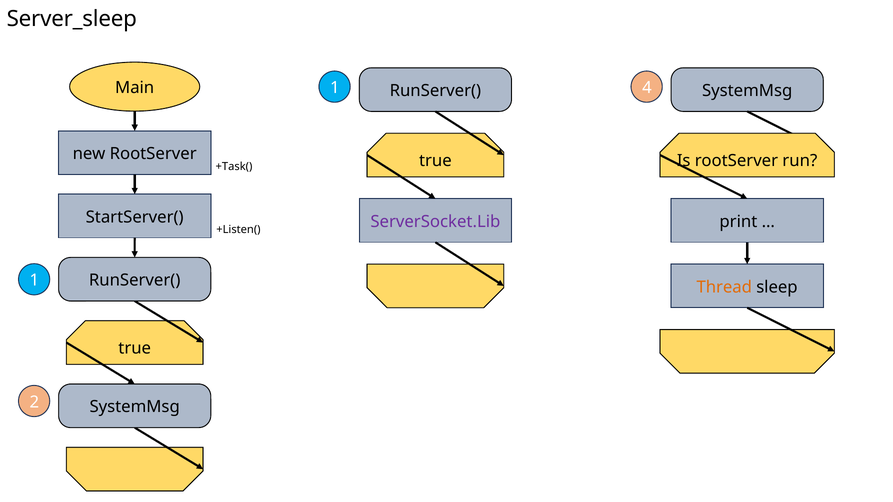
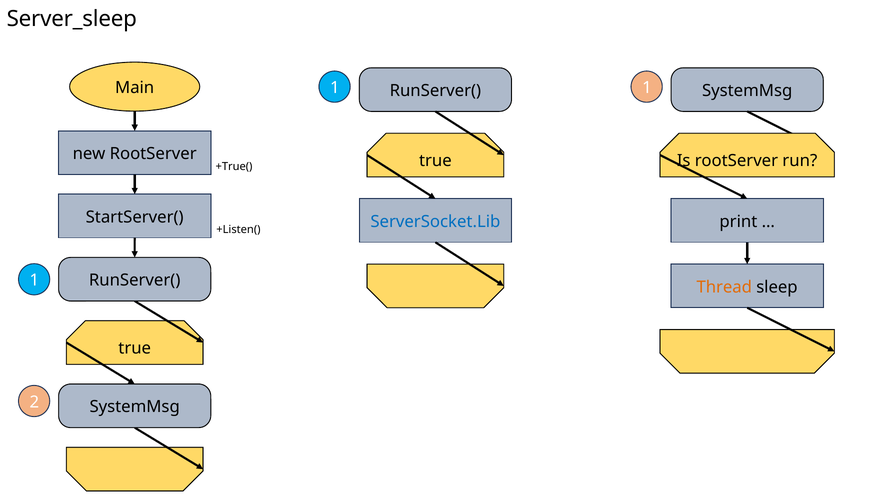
1 4: 4 -> 1
+Task(: +Task( -> +True(
ServerSocket.Lib colour: purple -> blue
